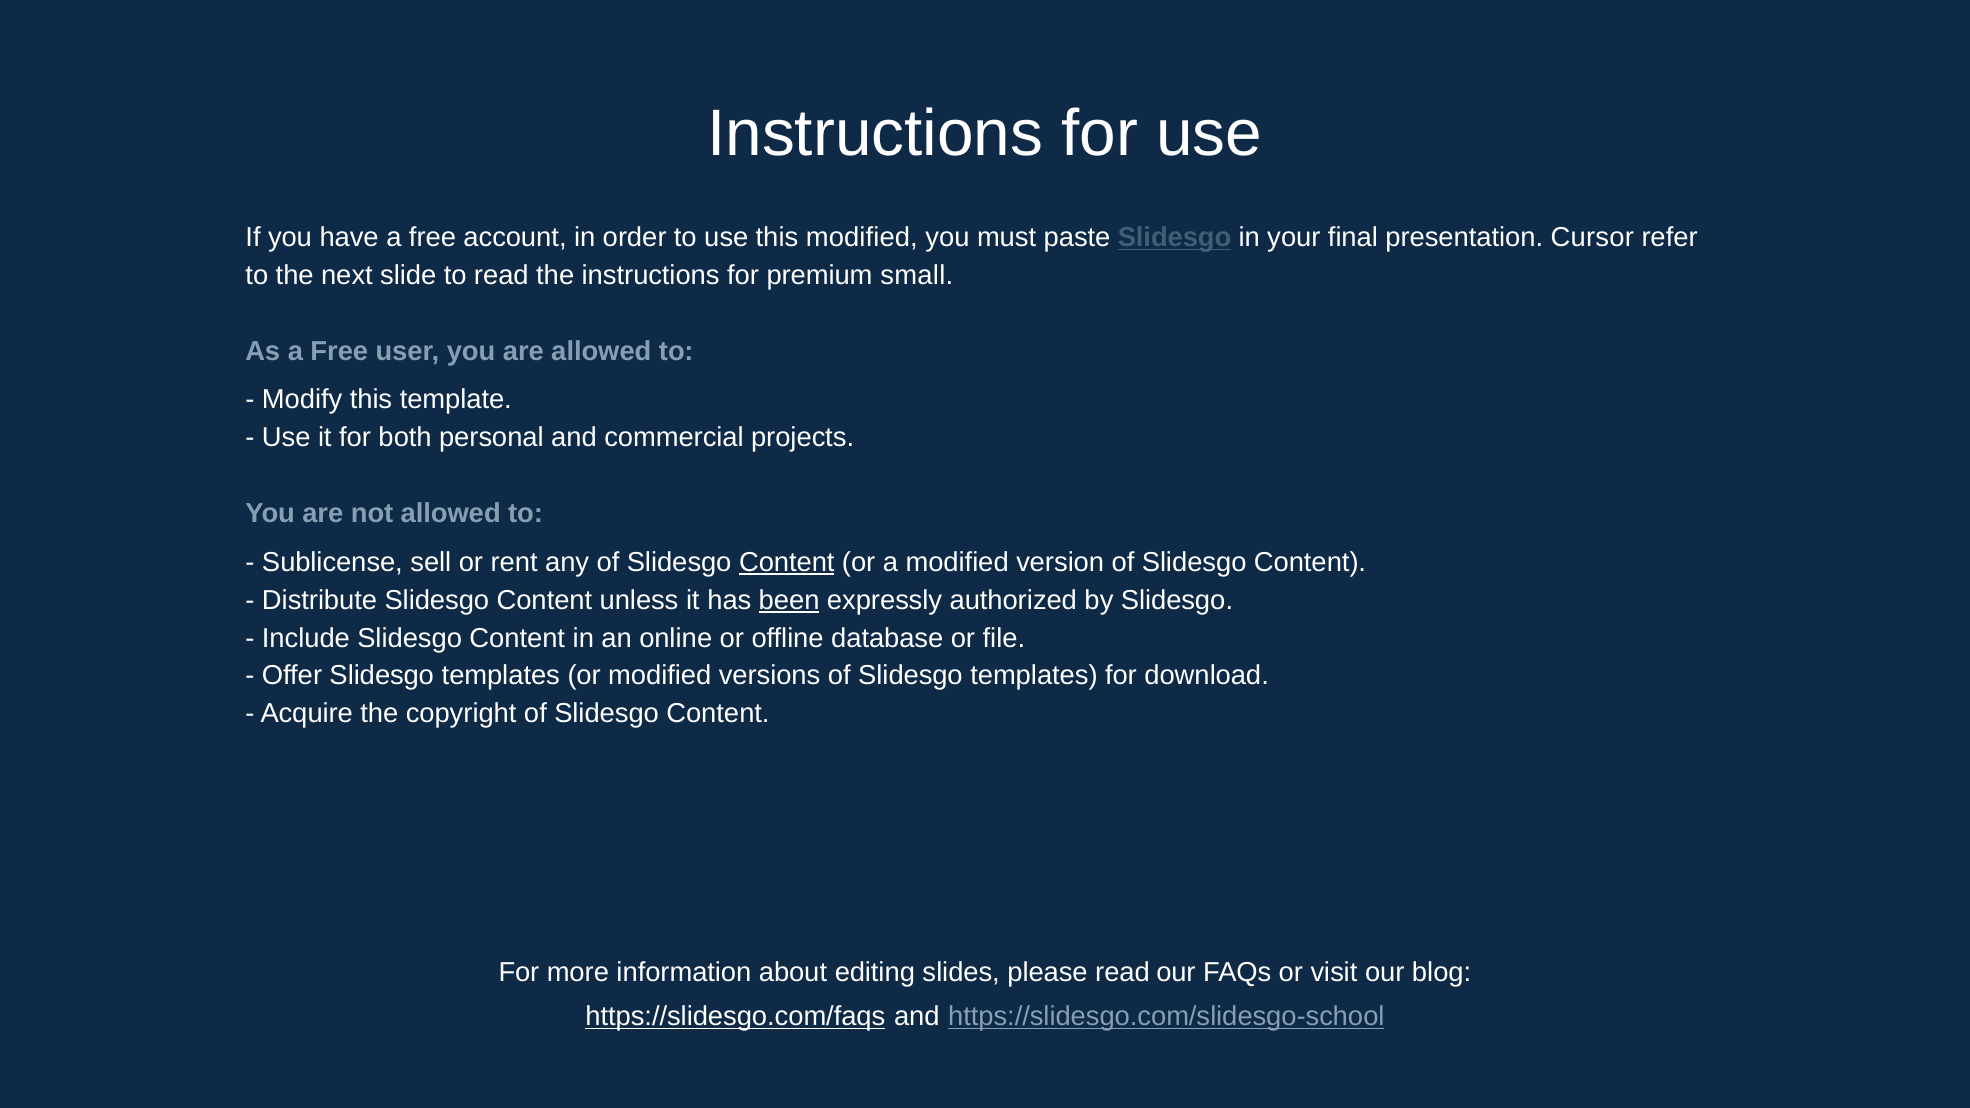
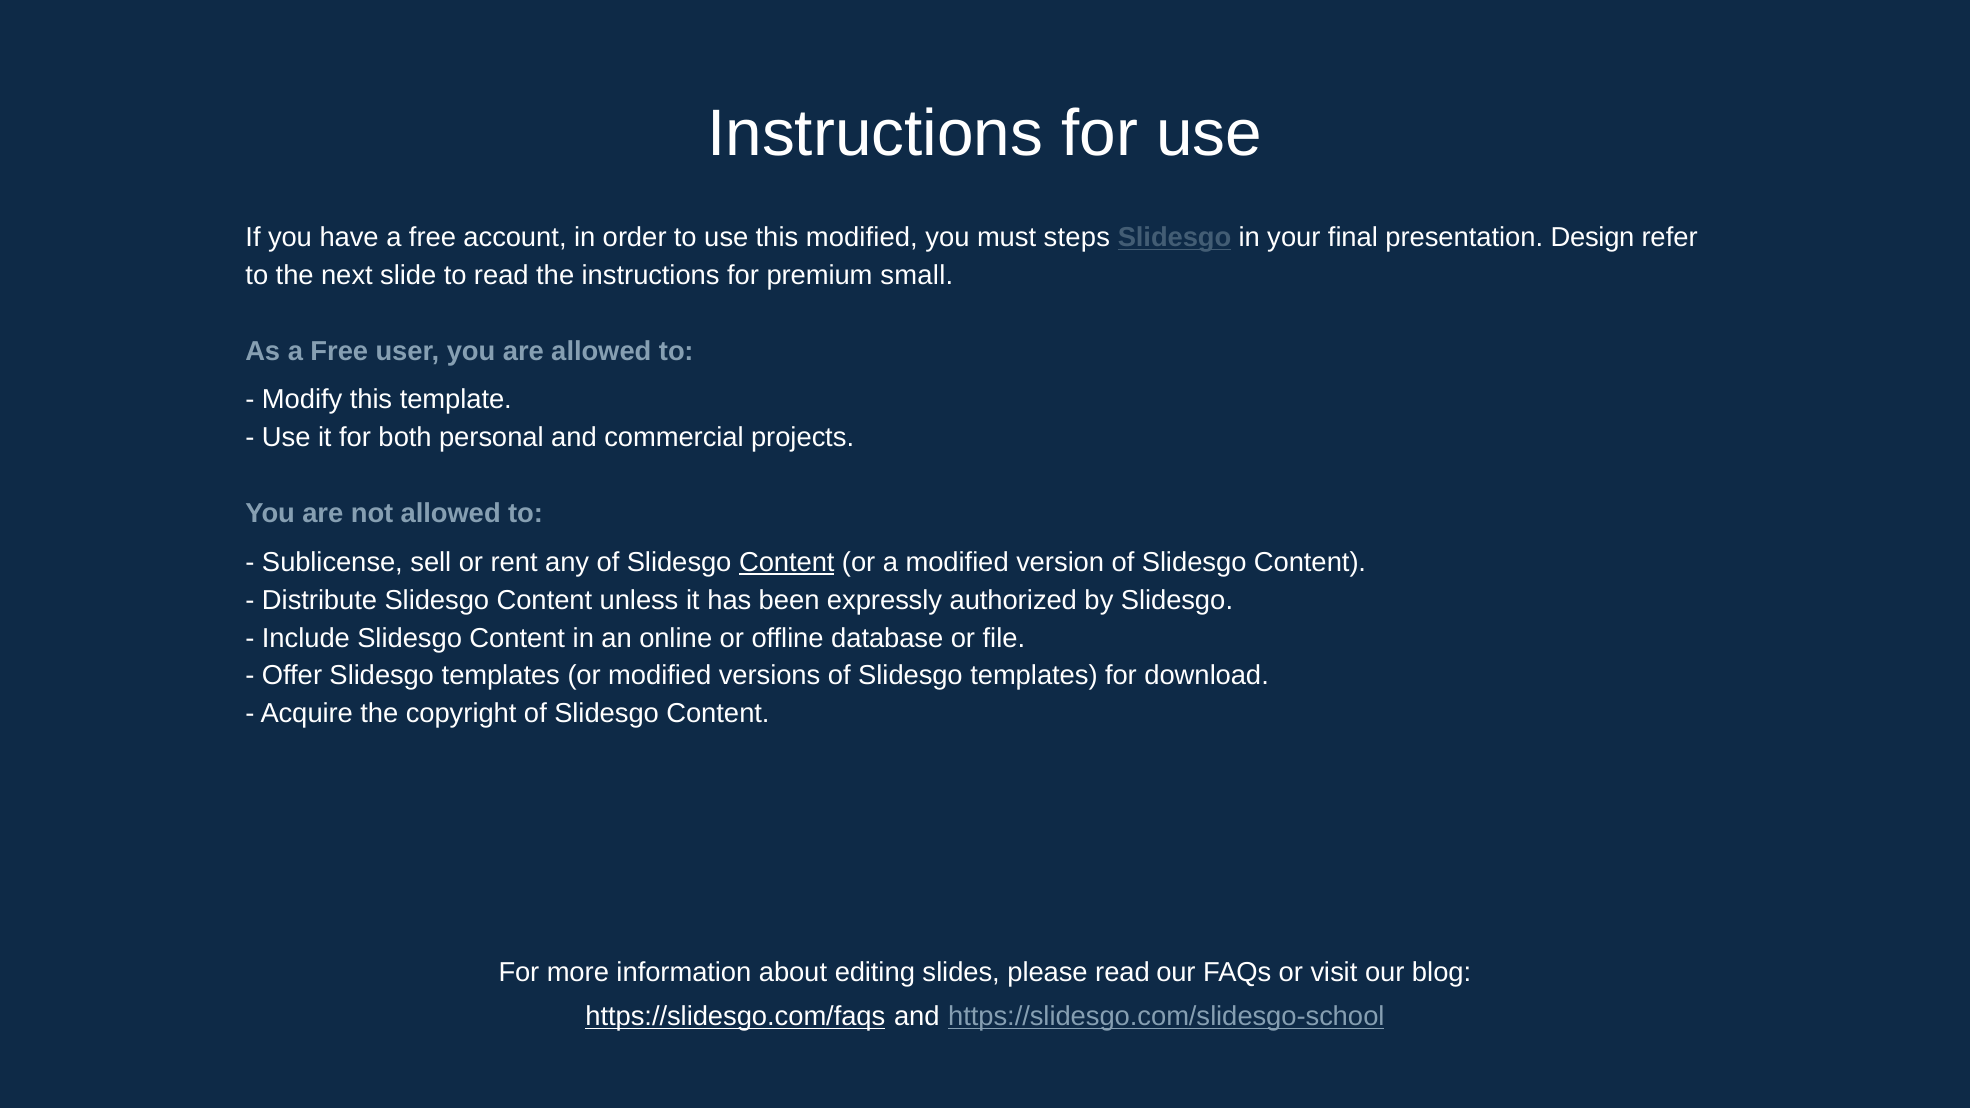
paste: paste -> steps
Cursor: Cursor -> Design
been underline: present -> none
